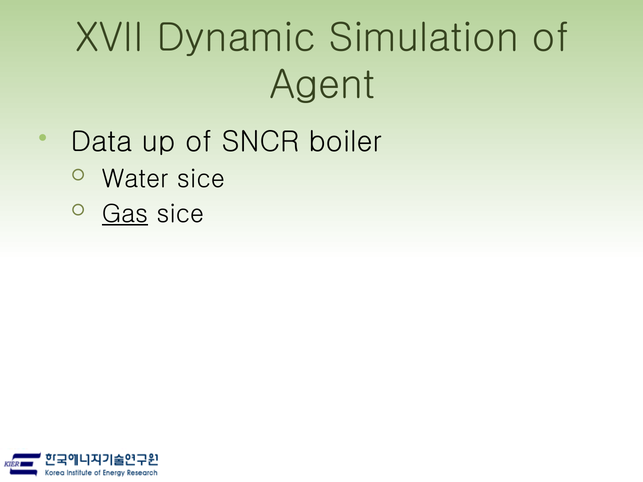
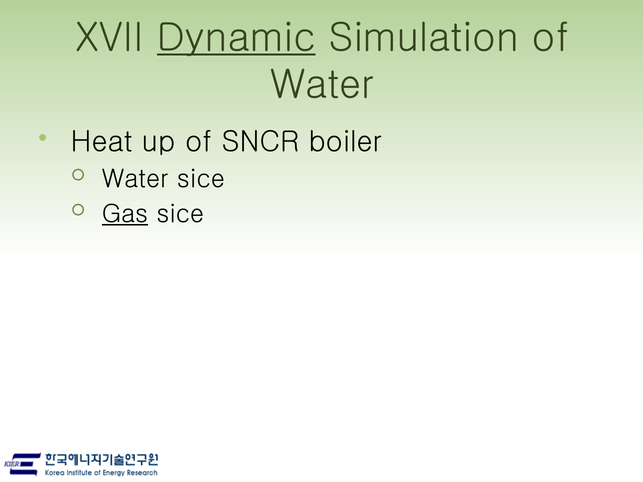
Dynamic underline: none -> present
Agent at (322, 85): Agent -> Water
Data: Data -> Heat
